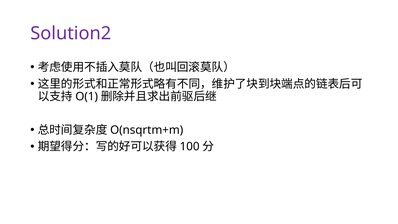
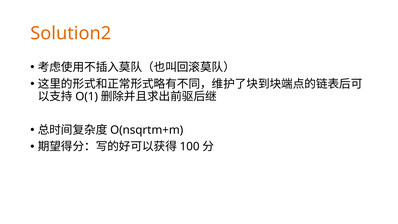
Solution2 colour: purple -> orange
